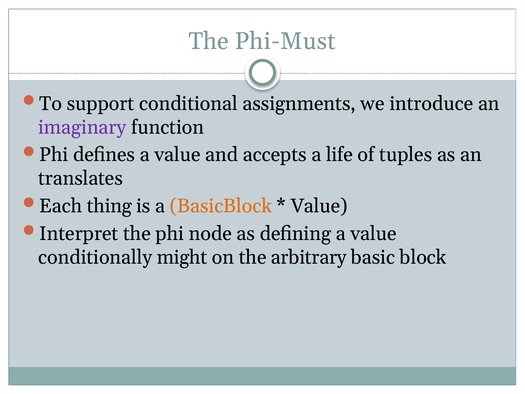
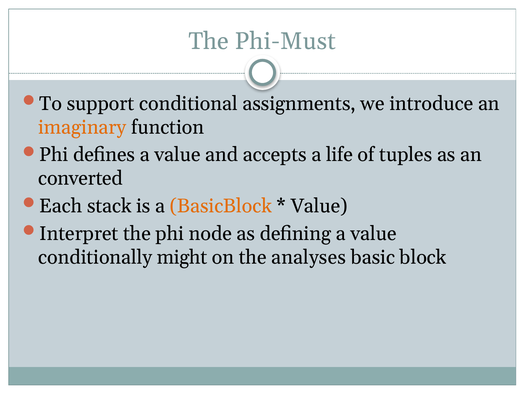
imaginary colour: purple -> orange
translates: translates -> converted
thing: thing -> stack
arbitrary: arbitrary -> analyses
